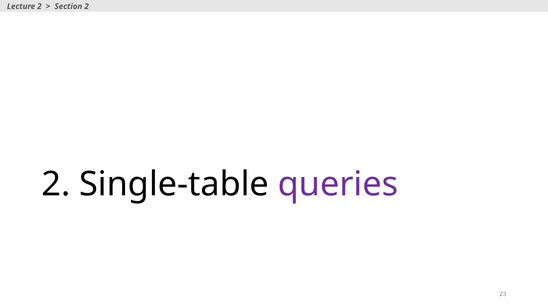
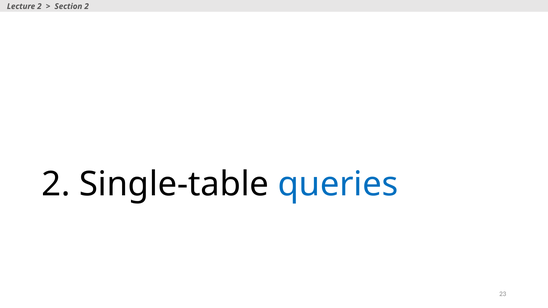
queries colour: purple -> blue
